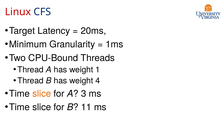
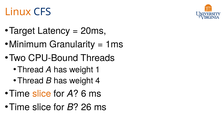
Linux colour: red -> orange
3: 3 -> 6
11: 11 -> 26
